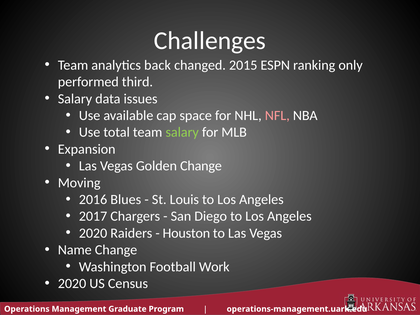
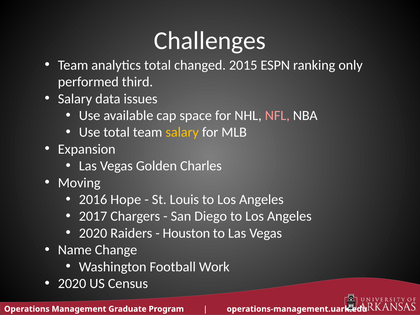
analytics back: back -> total
salary at (182, 132) colour: light green -> yellow
Golden Change: Change -> Charles
Blues: Blues -> Hope
